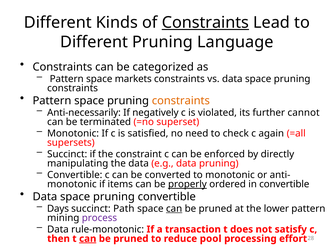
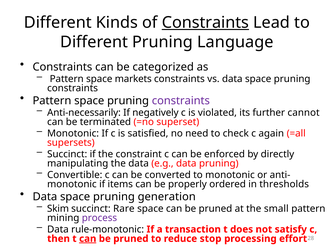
constraints at (181, 101) colour: orange -> purple
properly underline: present -> none
in convertible: convertible -> thresholds
pruning convertible: convertible -> generation
Days: Days -> Skim
Path: Path -> Rare
can at (174, 209) underline: present -> none
lower: lower -> small
pool: pool -> stop
